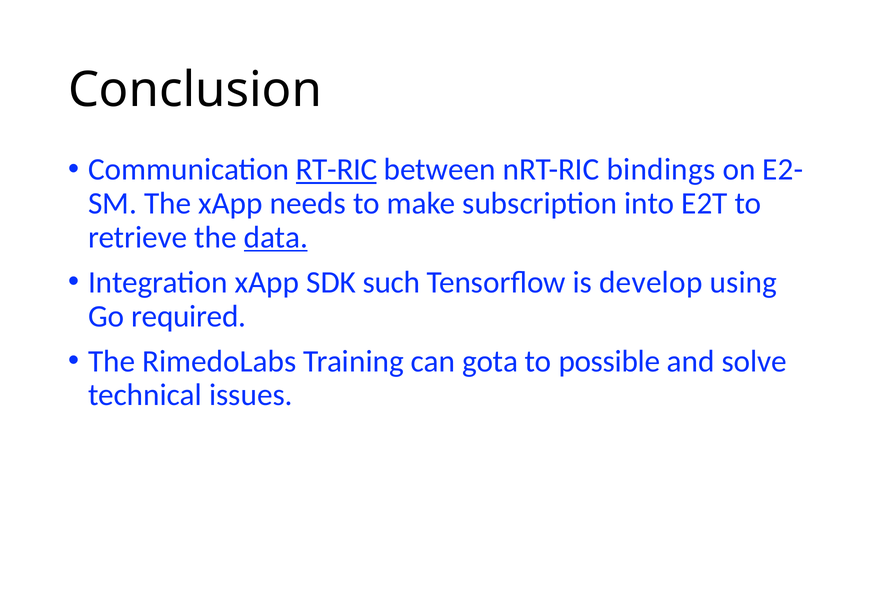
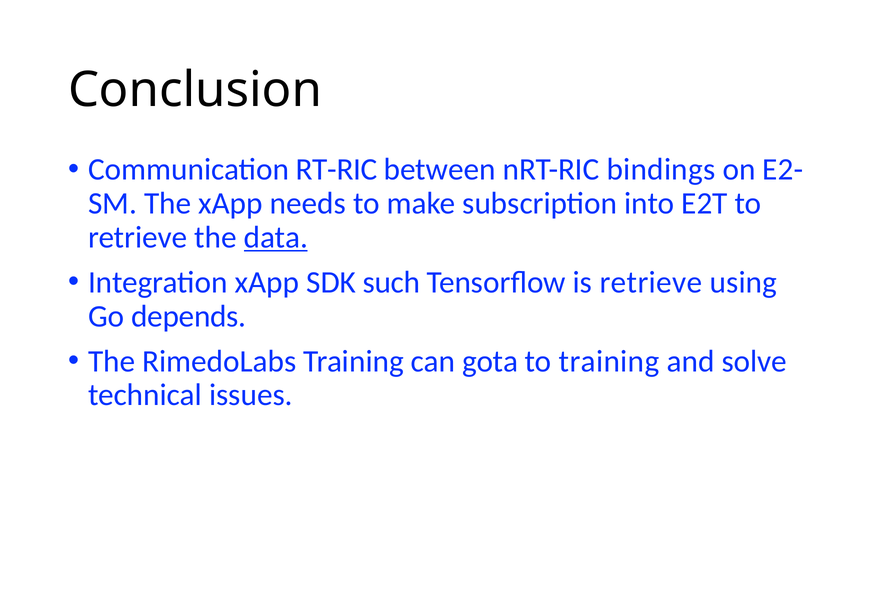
RT-RIC underline: present -> none
is develop: develop -> retrieve
required: required -> depends
to possible: possible -> training
